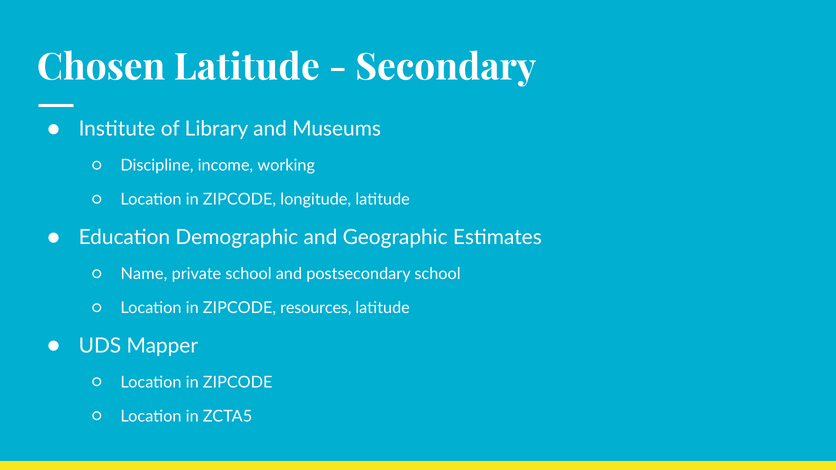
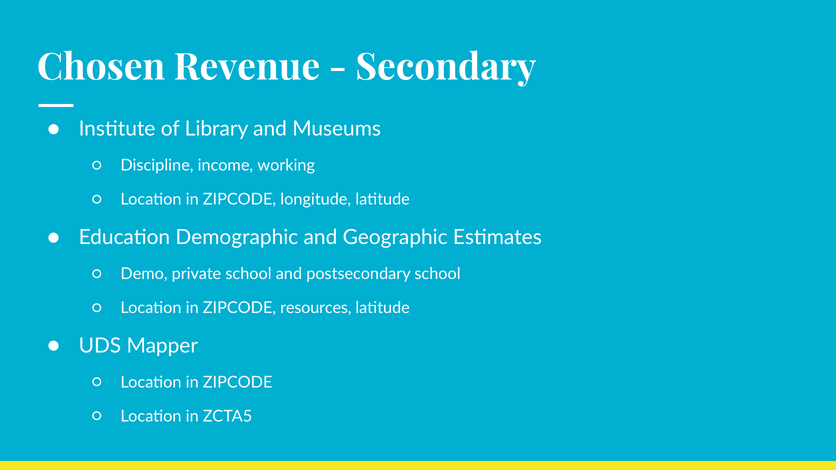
Chosen Latitude: Latitude -> Revenue
Name: Name -> Demo
